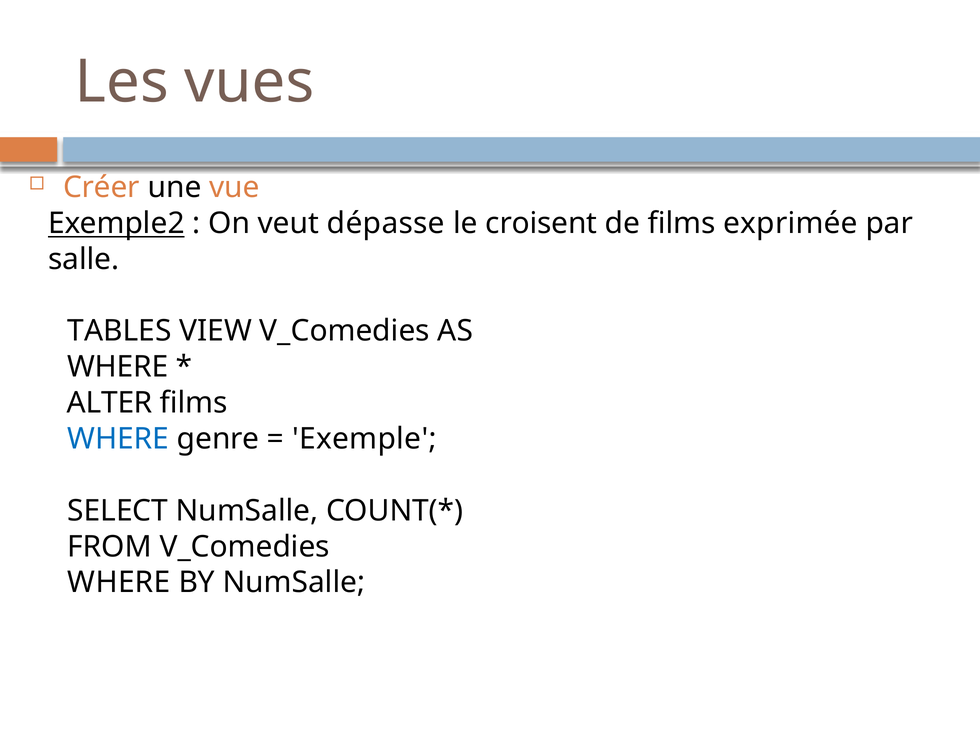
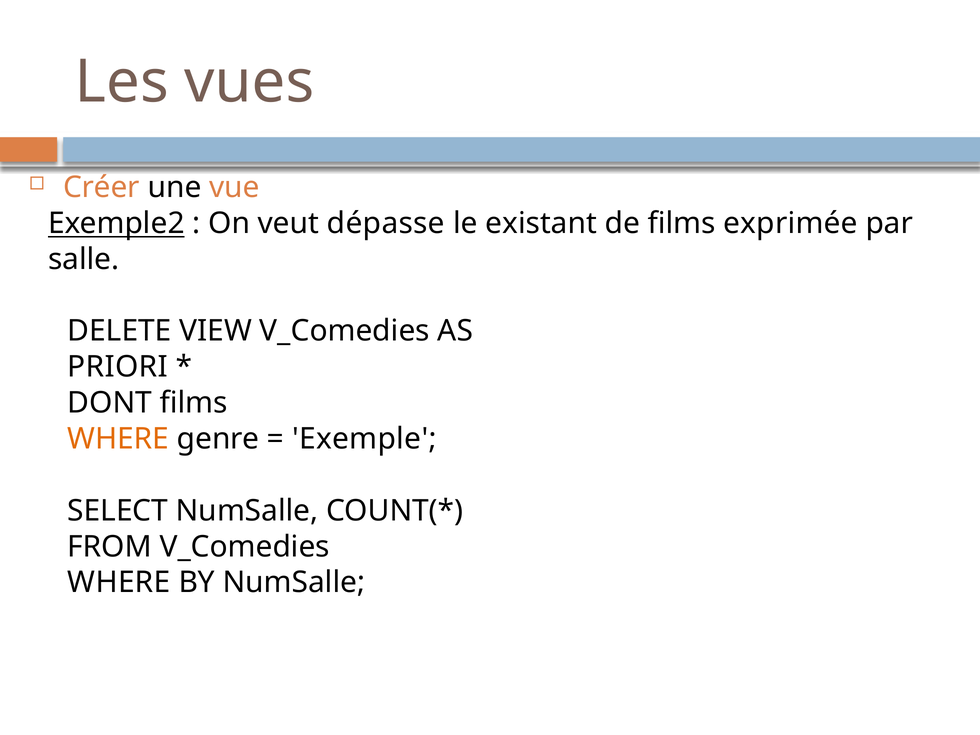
croisent: croisent -> existant
TABLES: TABLES -> DELETE
WHERE at (118, 367): WHERE -> PRIORI
ALTER: ALTER -> DONT
WHERE at (118, 439) colour: blue -> orange
